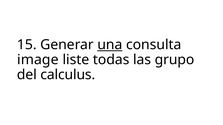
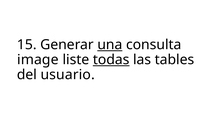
todas underline: none -> present
grupo: grupo -> tables
calculus: calculus -> usuario
